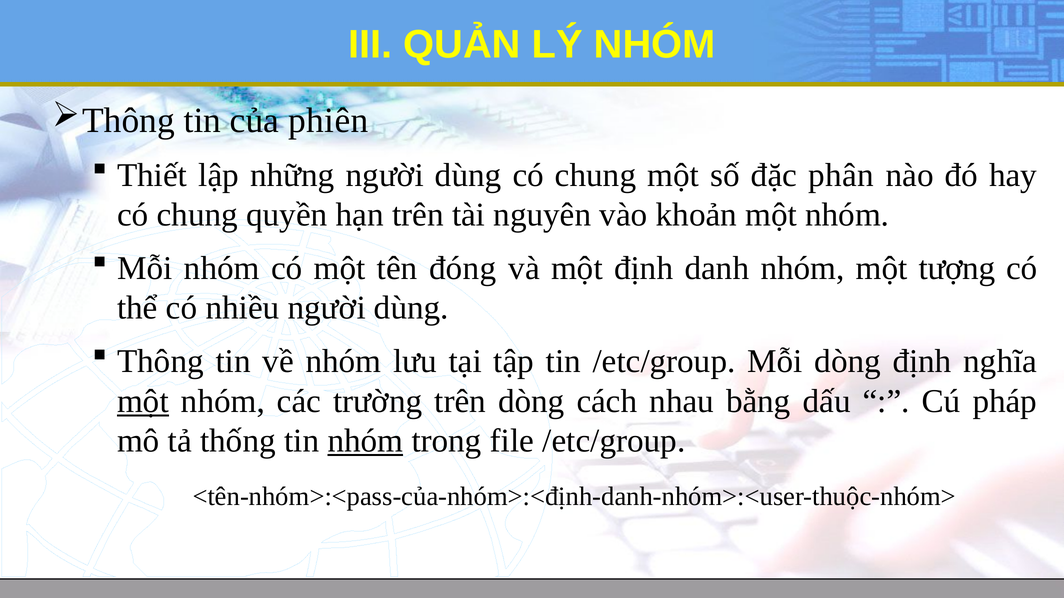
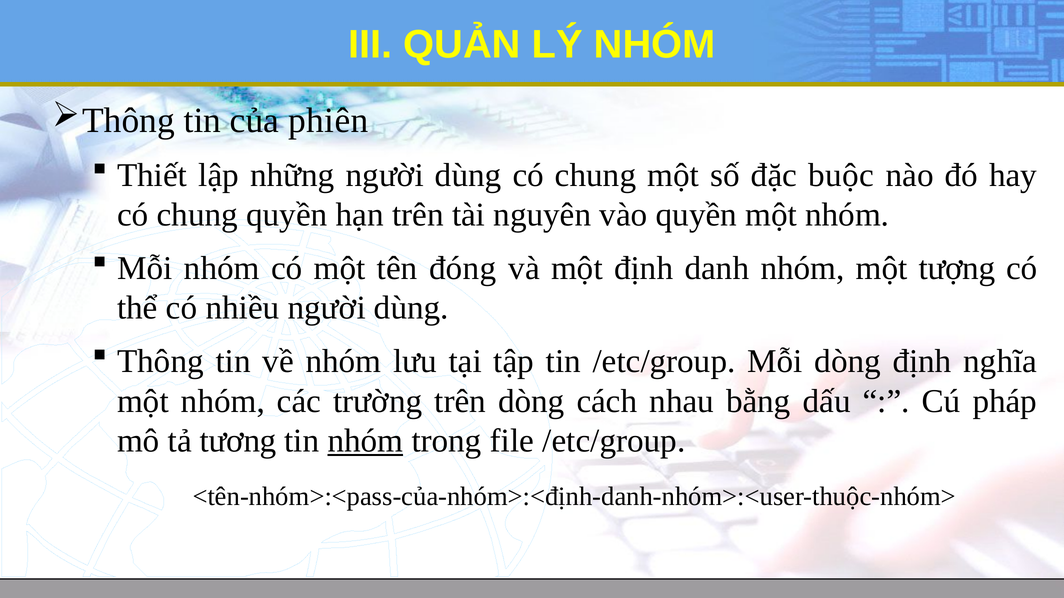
phân: phân -> buộc
vào khoản: khoản -> quyền
một at (143, 401) underline: present -> none
thống: thống -> tương
